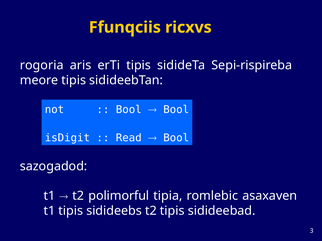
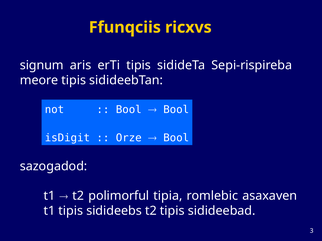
rogoria: rogoria -> signum
Read: Read -> Orze
